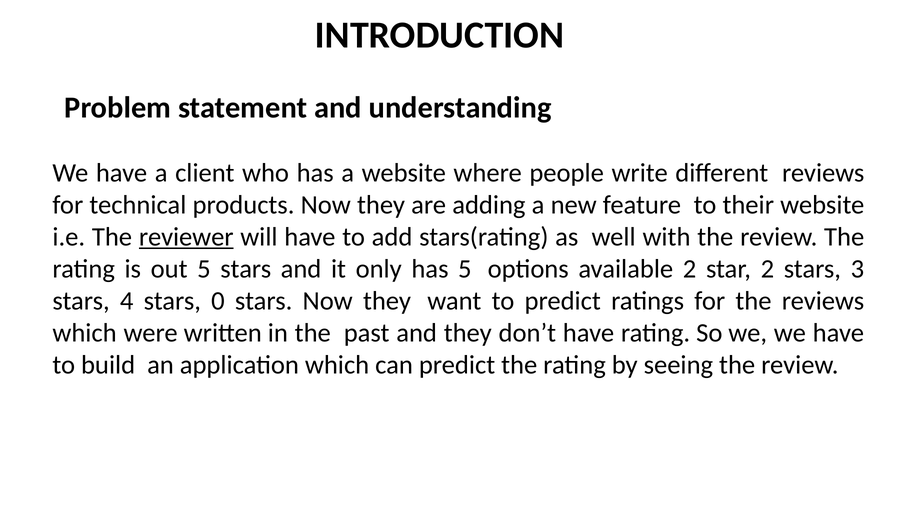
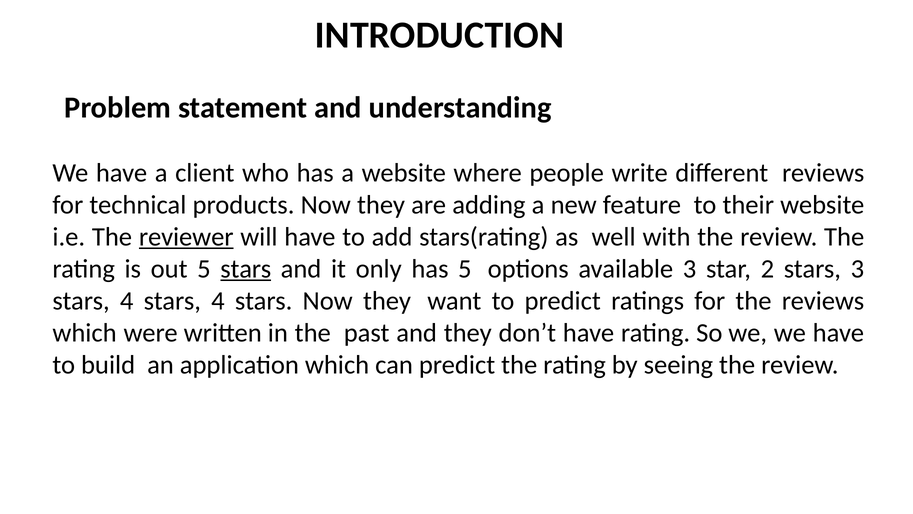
stars at (246, 269) underline: none -> present
available 2: 2 -> 3
4 stars 0: 0 -> 4
